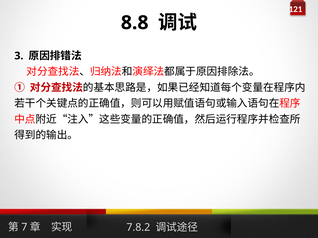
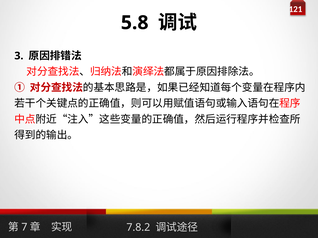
8.8: 8.8 -> 5.8
